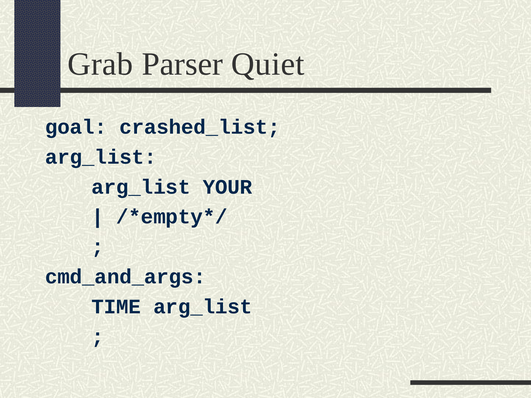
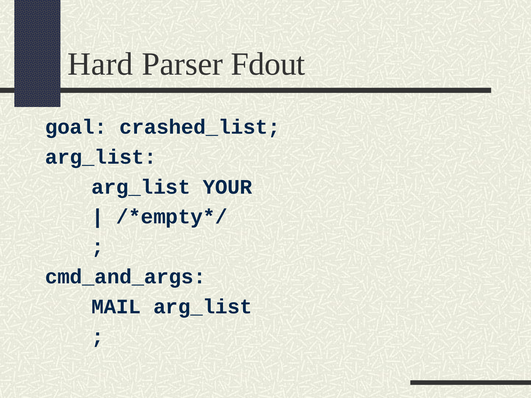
Grab: Grab -> Hard
Quiet: Quiet -> Fdout
TIME: TIME -> MAIL
